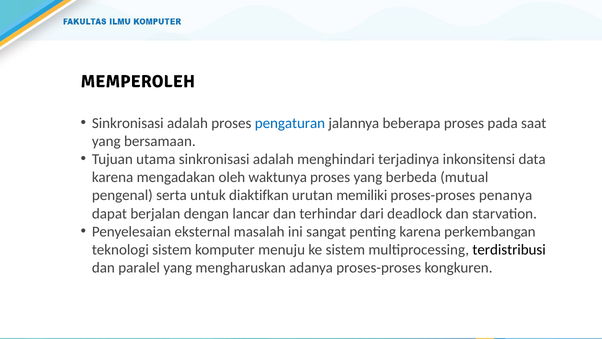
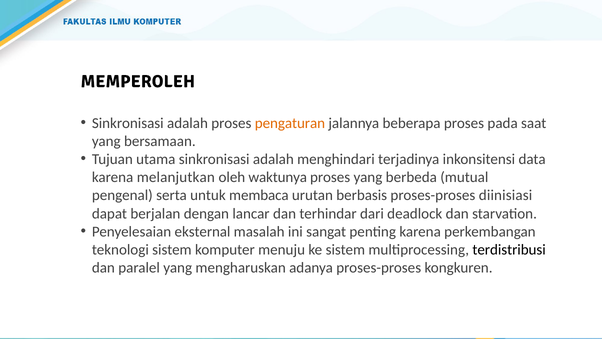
pengaturan colour: blue -> orange
mengadakan: mengadakan -> melanjutkan
diaktifkan: diaktifkan -> membaca
memiliki: memiliki -> berbasis
penanya: penanya -> diinisiasi
